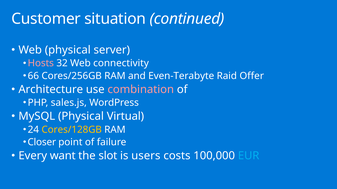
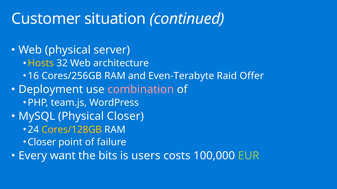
Hosts colour: pink -> yellow
connectivity: connectivity -> architecture
66: 66 -> 16
Architecture: Architecture -> Deployment
sales.js: sales.js -> team.js
Physical Virtual: Virtual -> Closer
slot: slot -> bits
EUR colour: light blue -> light green
